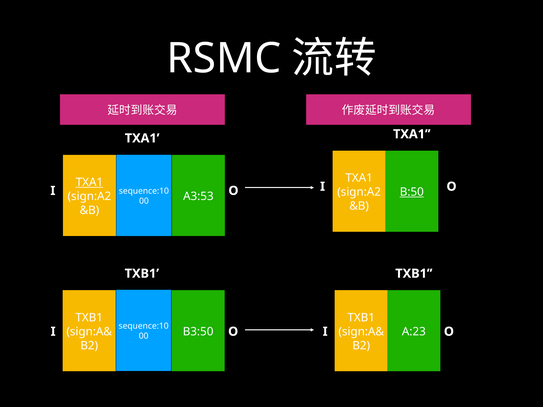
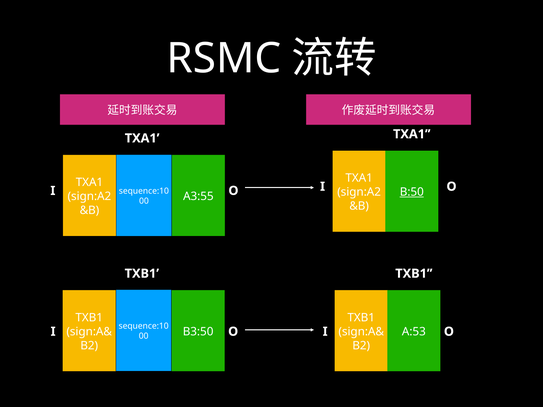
TXA1 at (89, 182) underline: present -> none
A3:53: A3:53 -> A3:55
A:23: A:23 -> A:53
